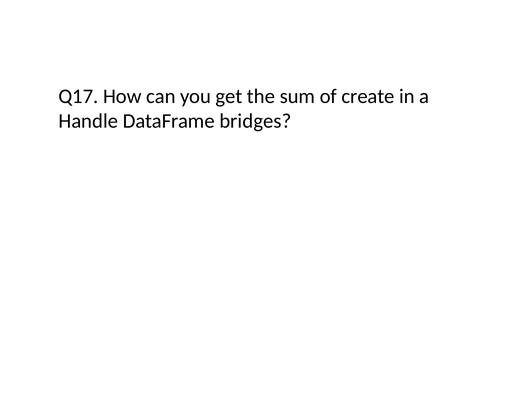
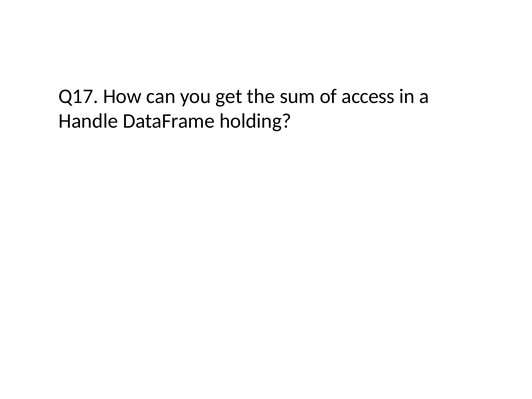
create: create -> access
bridges: bridges -> holding
